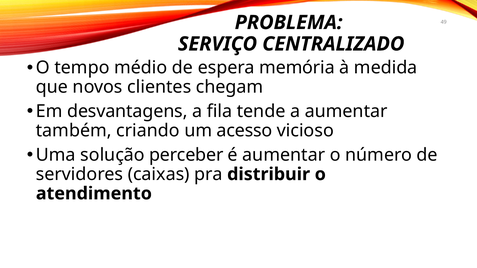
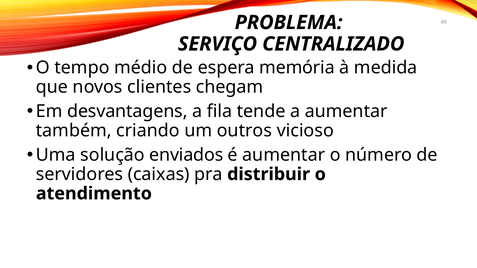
acesso: acesso -> outros
perceber: perceber -> enviados
